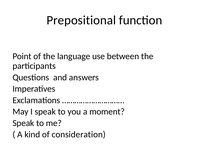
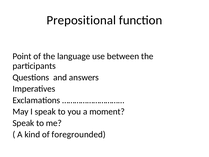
consideration: consideration -> foregrounded
